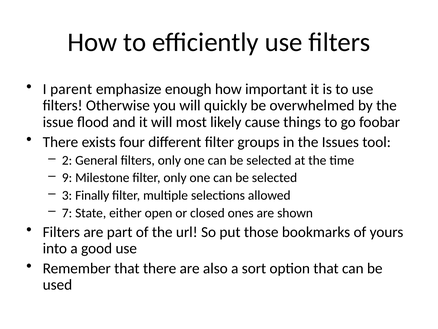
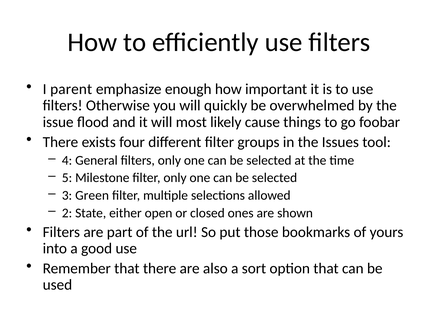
2: 2 -> 4
9: 9 -> 5
Finally: Finally -> Green
7: 7 -> 2
